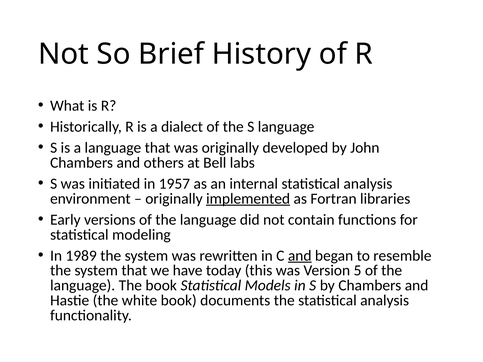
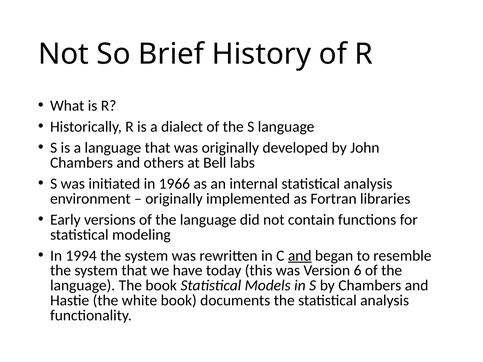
1957: 1957 -> 1966
implemented underline: present -> none
1989: 1989 -> 1994
5: 5 -> 6
